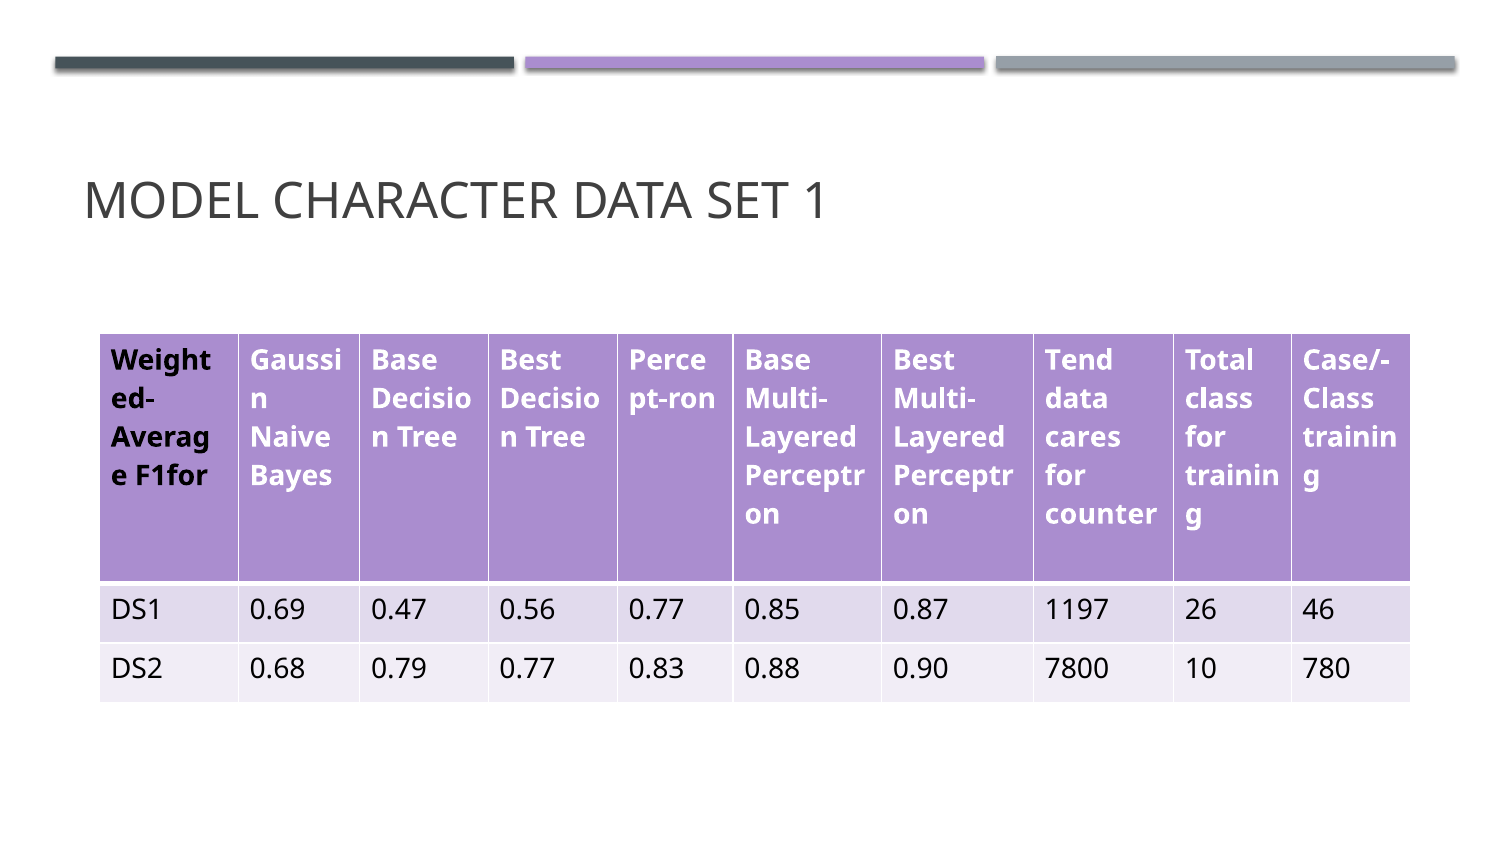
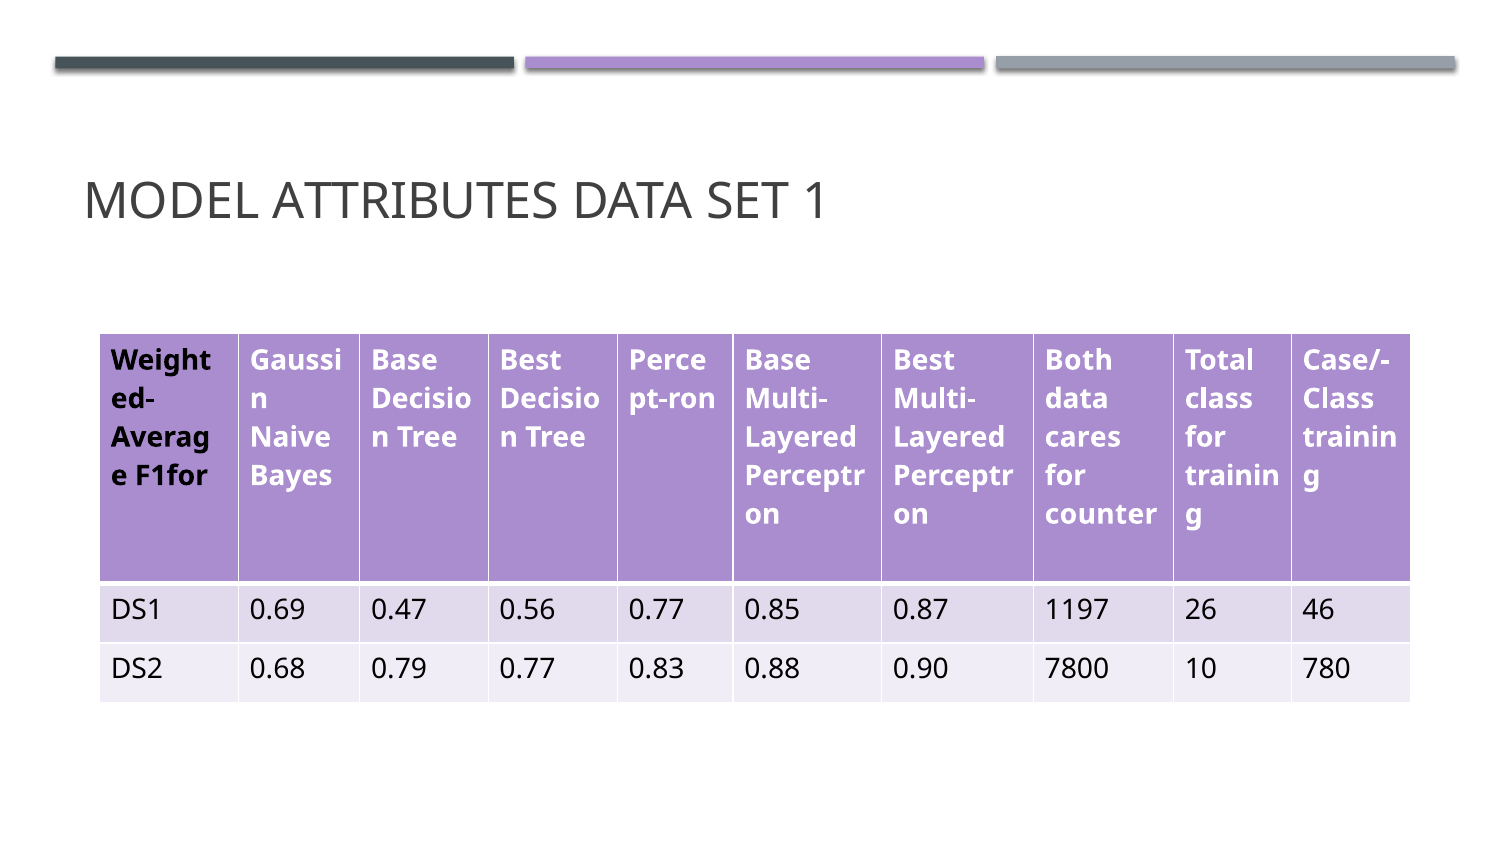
CHARACTER: CHARACTER -> ATTRIBUTES
Tend: Tend -> Both
